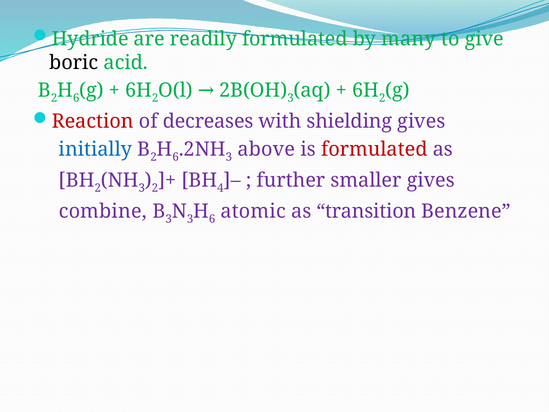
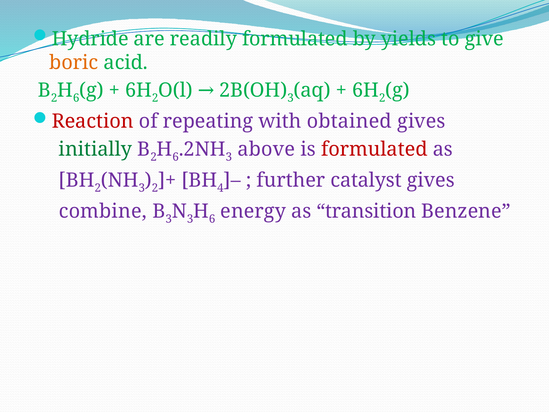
many: many -> yields
boric colour: black -> orange
decreases: decreases -> repeating
shielding: shielding -> obtained
initially colour: blue -> green
smaller: smaller -> catalyst
atomic: atomic -> energy
